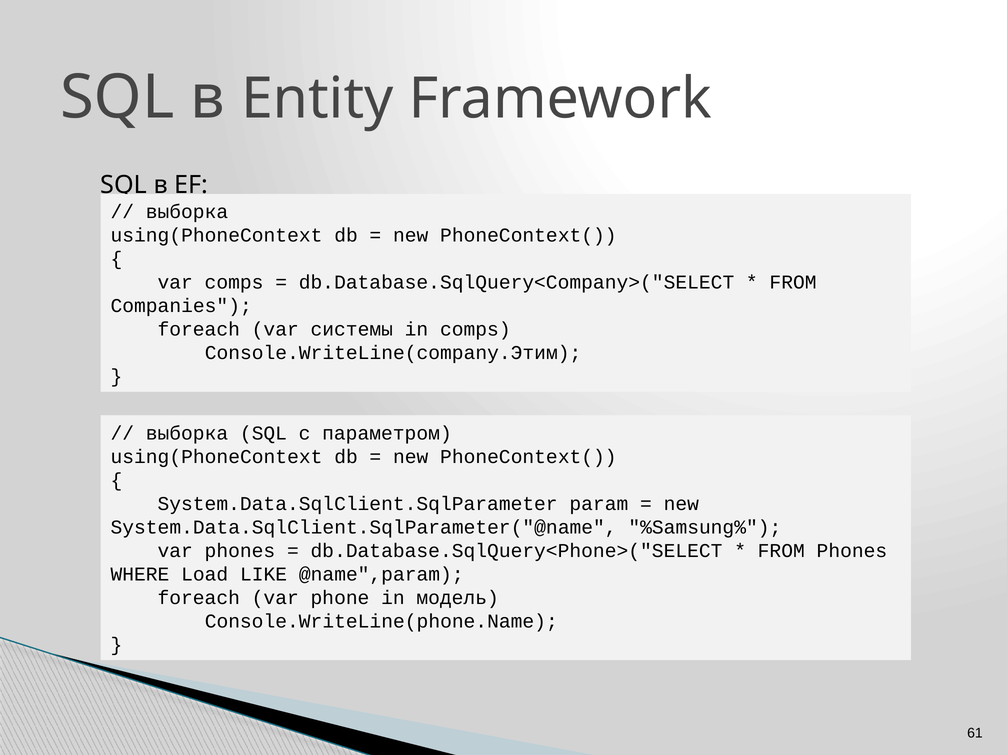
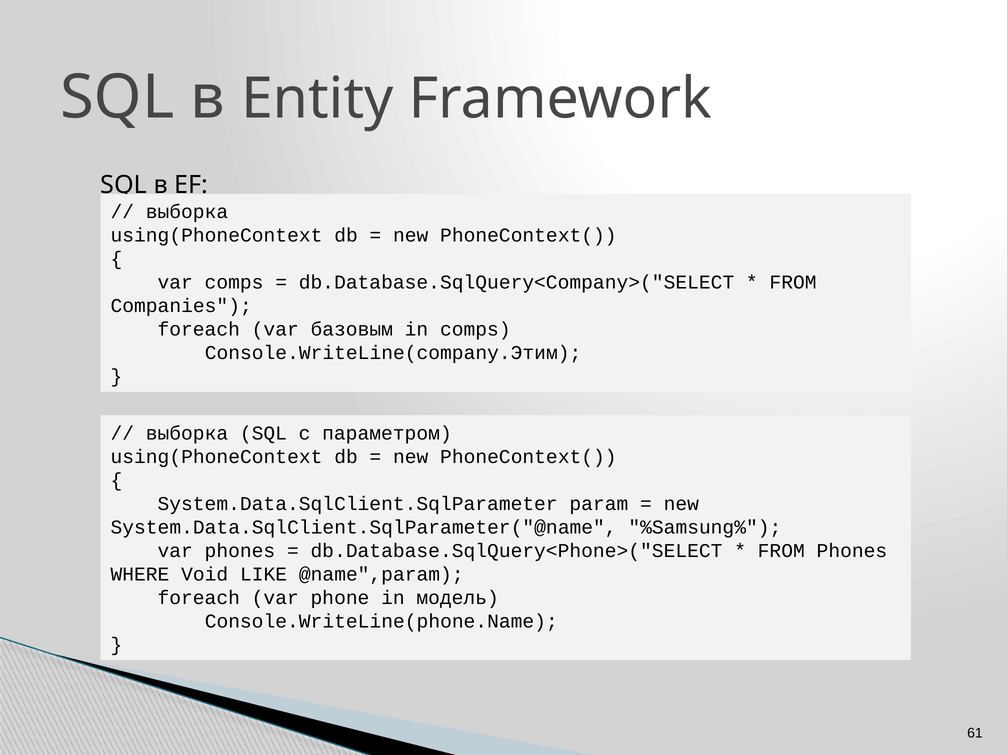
системы: системы -> базовым
Load: Load -> Void
